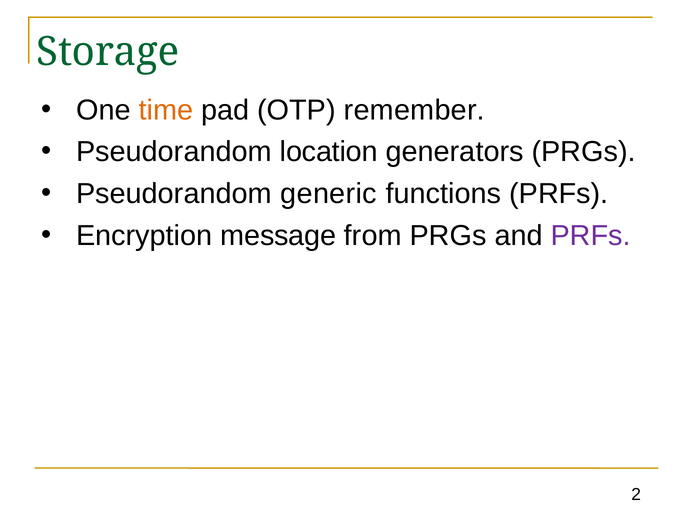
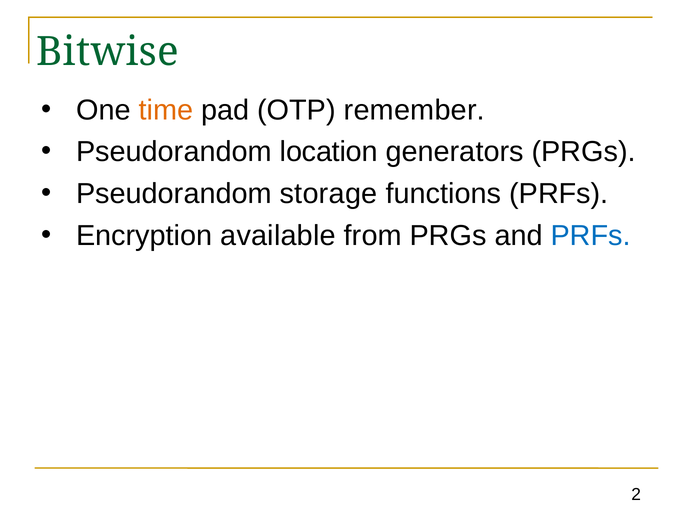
Storage: Storage -> Bitwise
generic: generic -> storage
message: message -> available
PRFs at (591, 236) colour: purple -> blue
